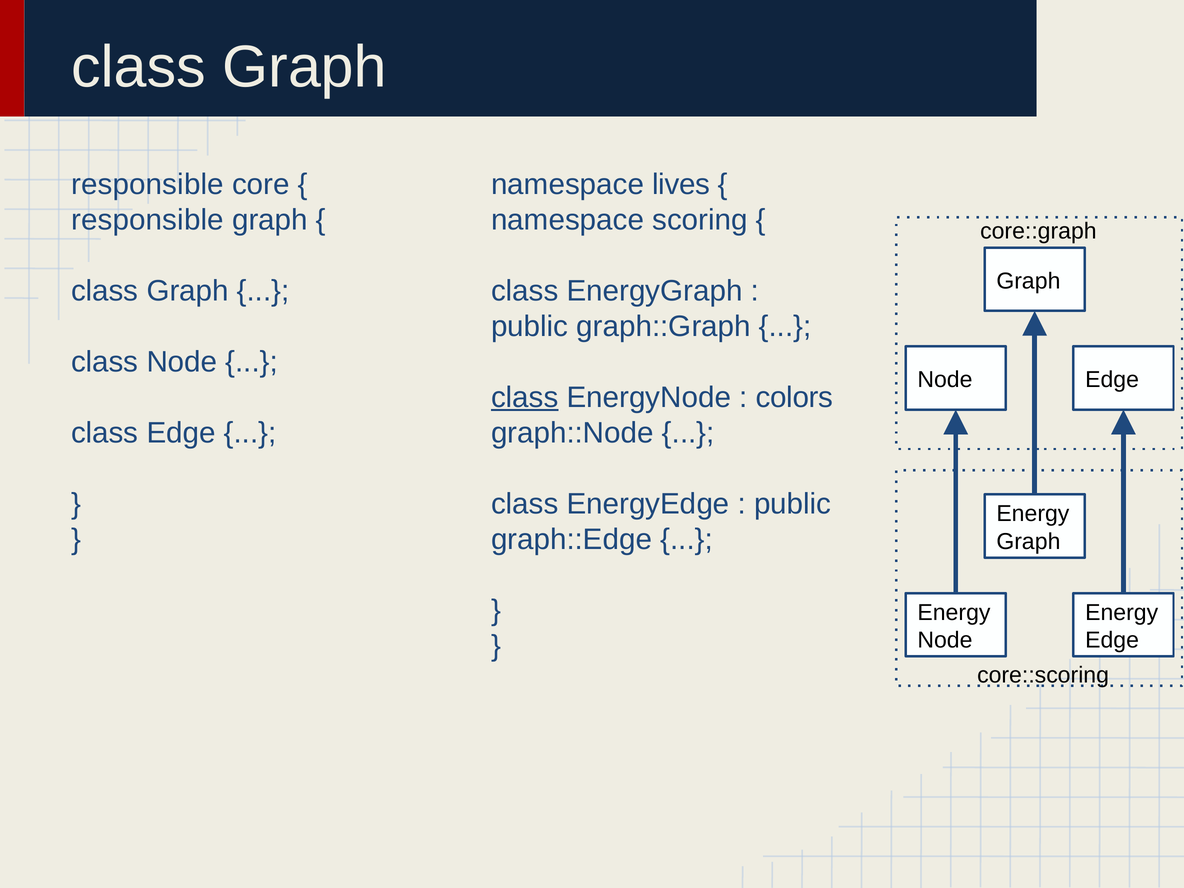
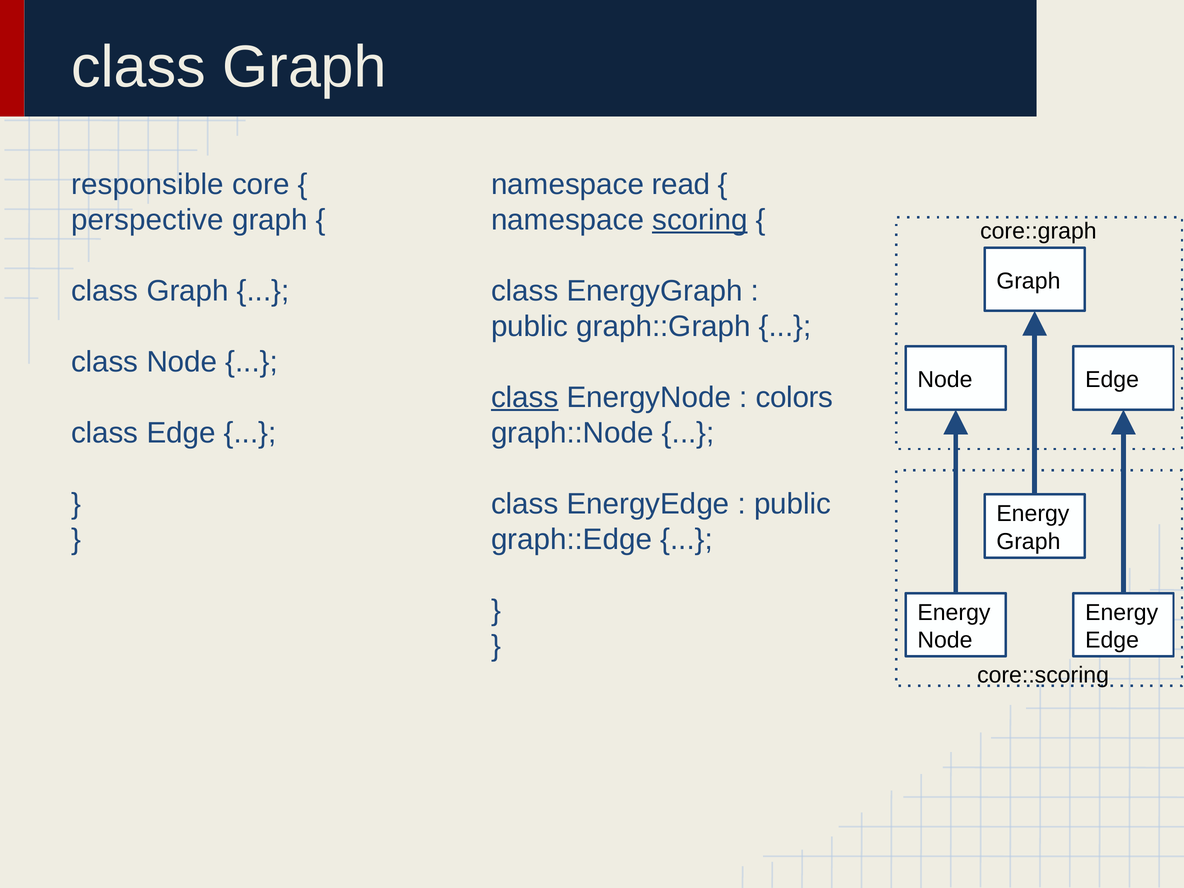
lives: lives -> read
responsible at (147, 220): responsible -> perspective
scoring underline: none -> present
